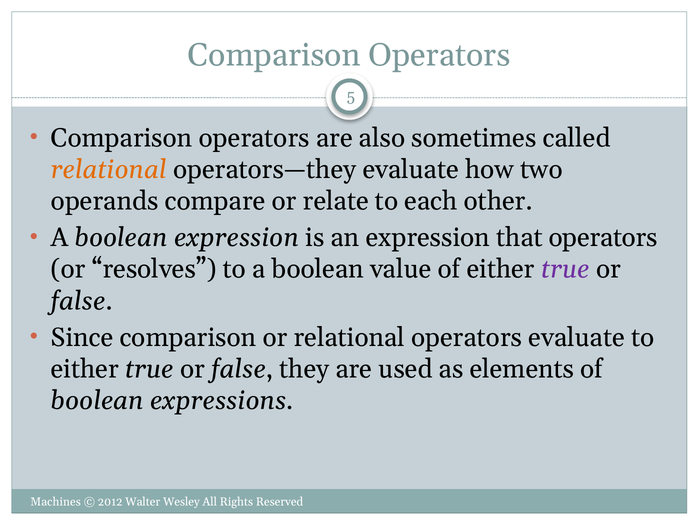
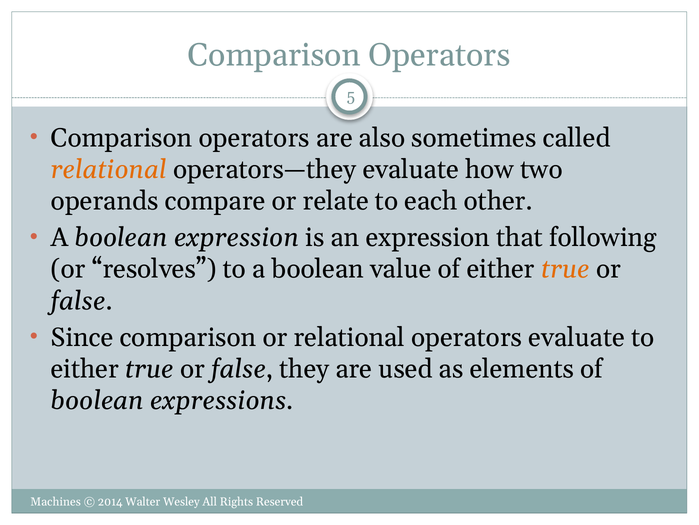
that operators: operators -> following
true at (566, 269) colour: purple -> orange
2012: 2012 -> 2014
